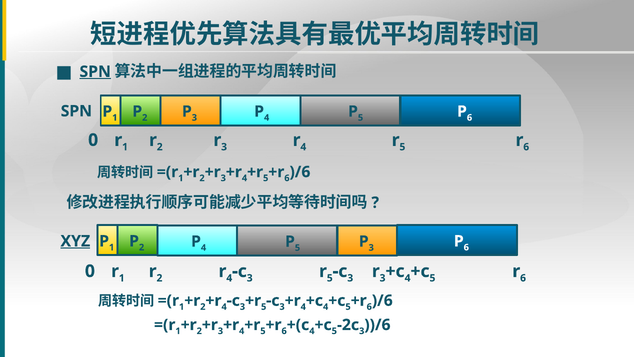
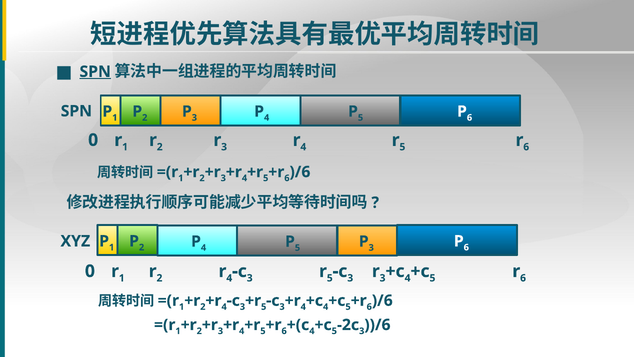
XYZ underline: present -> none
